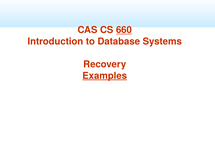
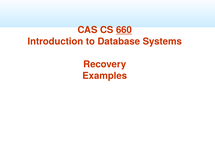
Examples underline: present -> none
